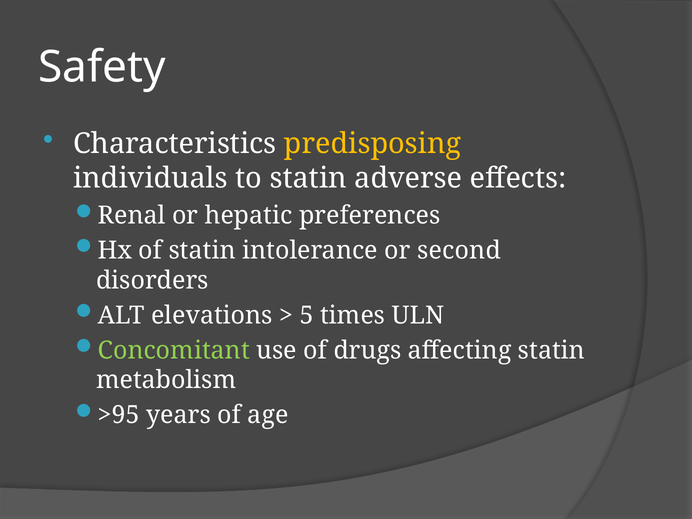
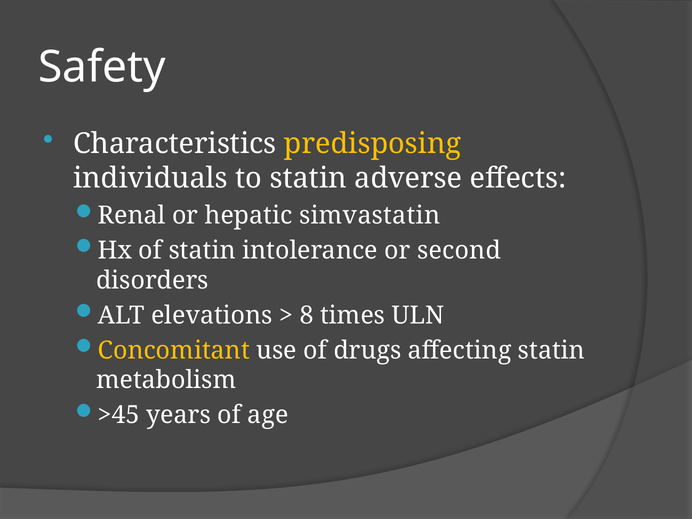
preferences: preferences -> simvastatin
5: 5 -> 8
Concomitant colour: light green -> yellow
>95: >95 -> >45
